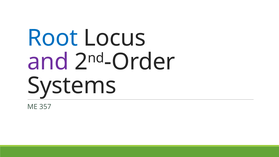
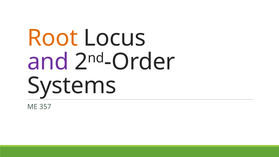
Root colour: blue -> orange
